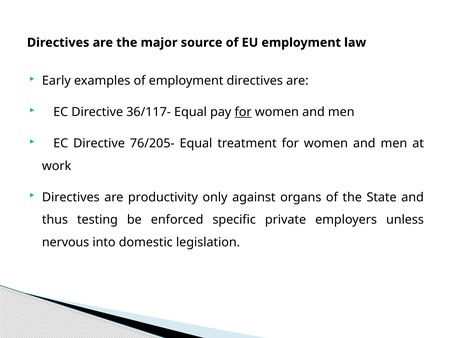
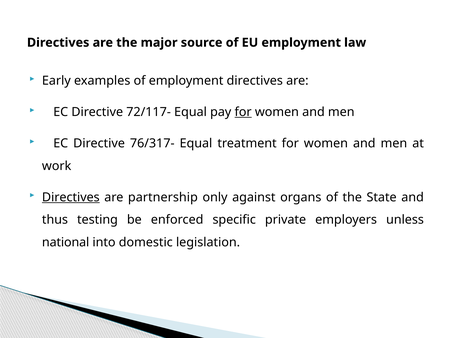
36/117-: 36/117- -> 72/117-
76/205-: 76/205- -> 76/317-
Directives at (71, 197) underline: none -> present
productivity: productivity -> partnership
nervous: nervous -> national
